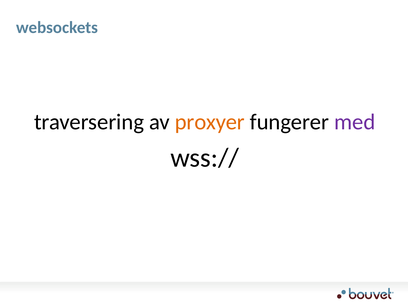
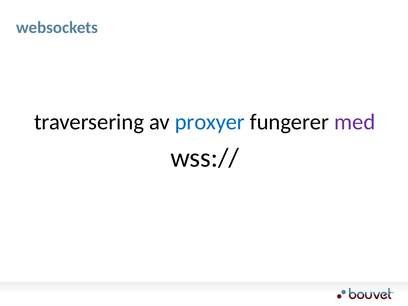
proxyer colour: orange -> blue
